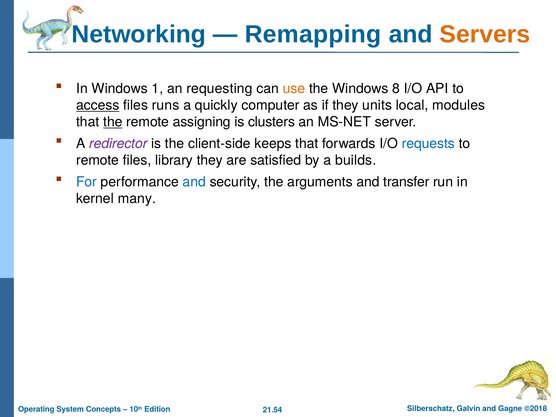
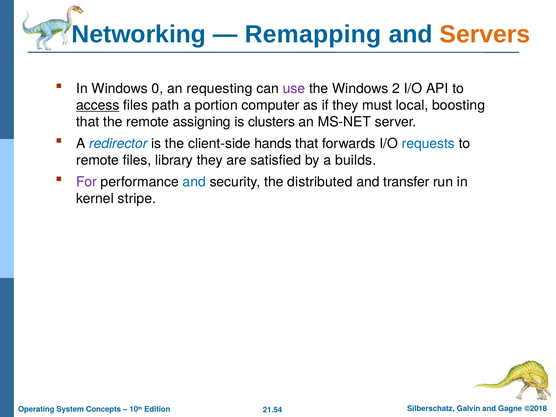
1: 1 -> 0
use colour: orange -> purple
8: 8 -> 2
runs: runs -> path
quickly: quickly -> portion
units: units -> must
modules: modules -> boosting
the at (113, 122) underline: present -> none
redirector colour: purple -> blue
keeps: keeps -> hands
For colour: blue -> purple
arguments: arguments -> distributed
many: many -> stripe
